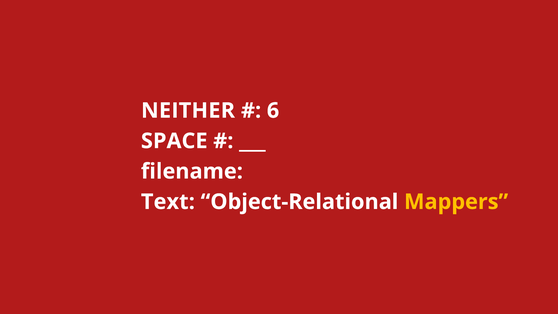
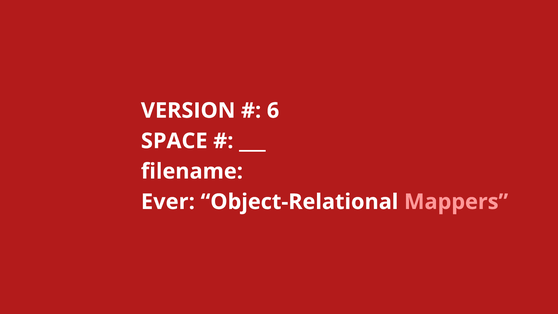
NEITHER: NEITHER -> VERSION
Text: Text -> Ever
Mappers colour: yellow -> pink
